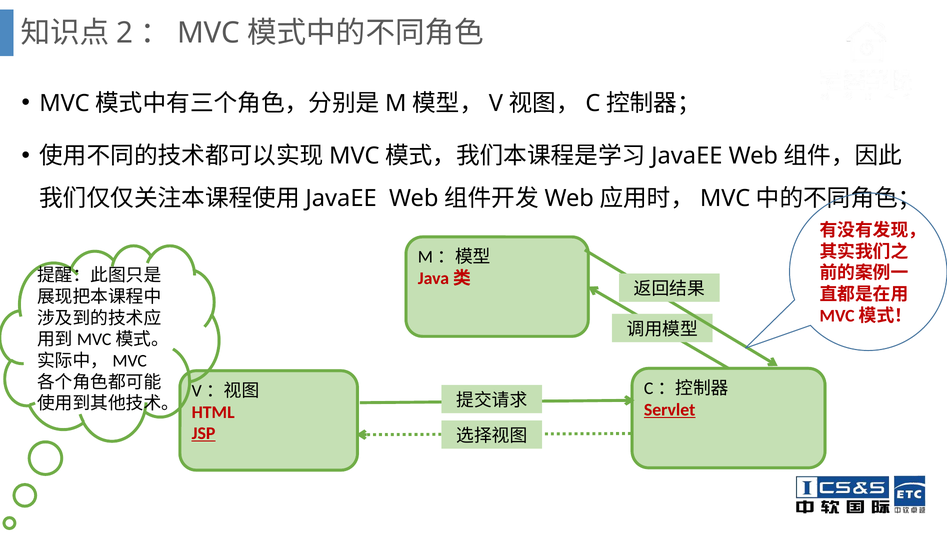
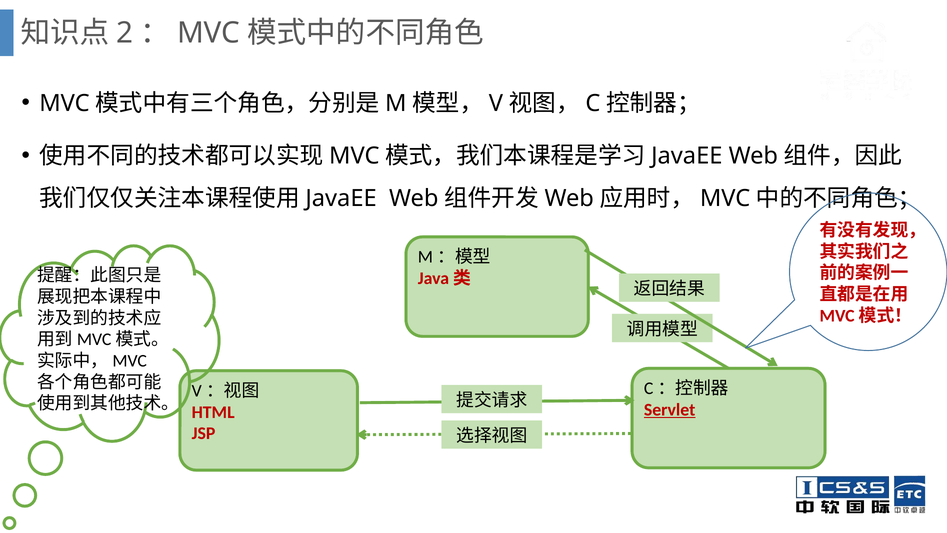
JSP underline: present -> none
